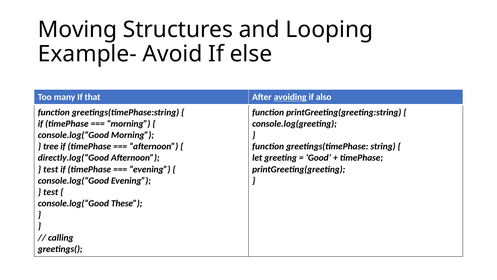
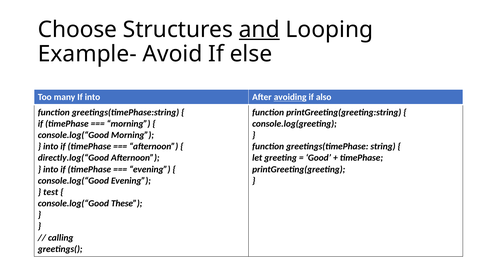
Moving: Moving -> Choose
and underline: none -> present
If that: that -> into
tree at (51, 146): tree -> into
test at (51, 169): test -> into
